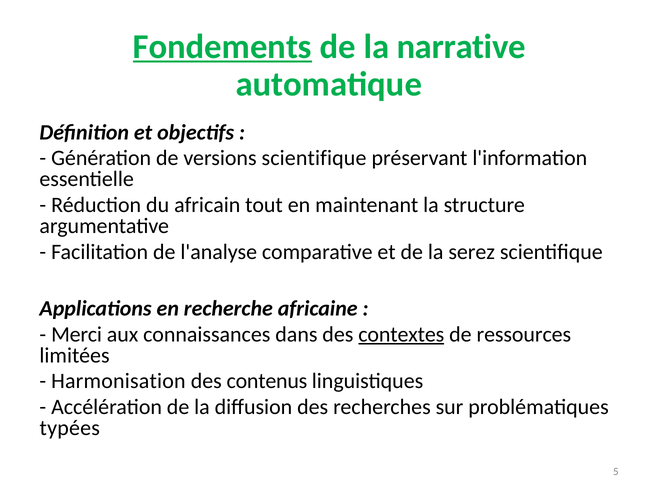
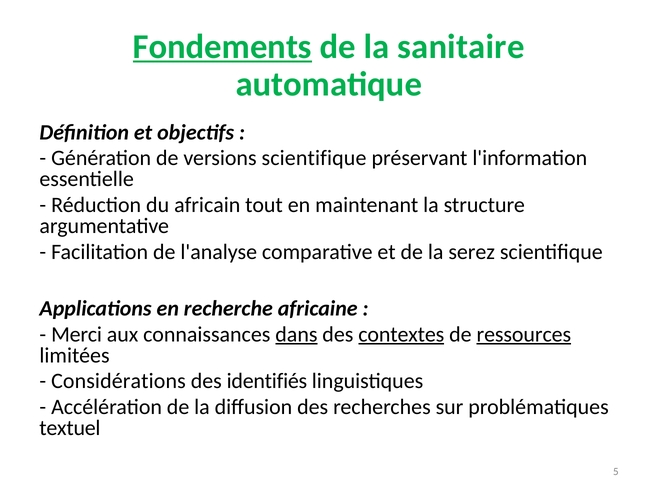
narrative: narrative -> sanitaire
dans underline: none -> present
ressources underline: none -> present
Harmonisation: Harmonisation -> Considérations
contenus: contenus -> identifiés
typées: typées -> textuel
